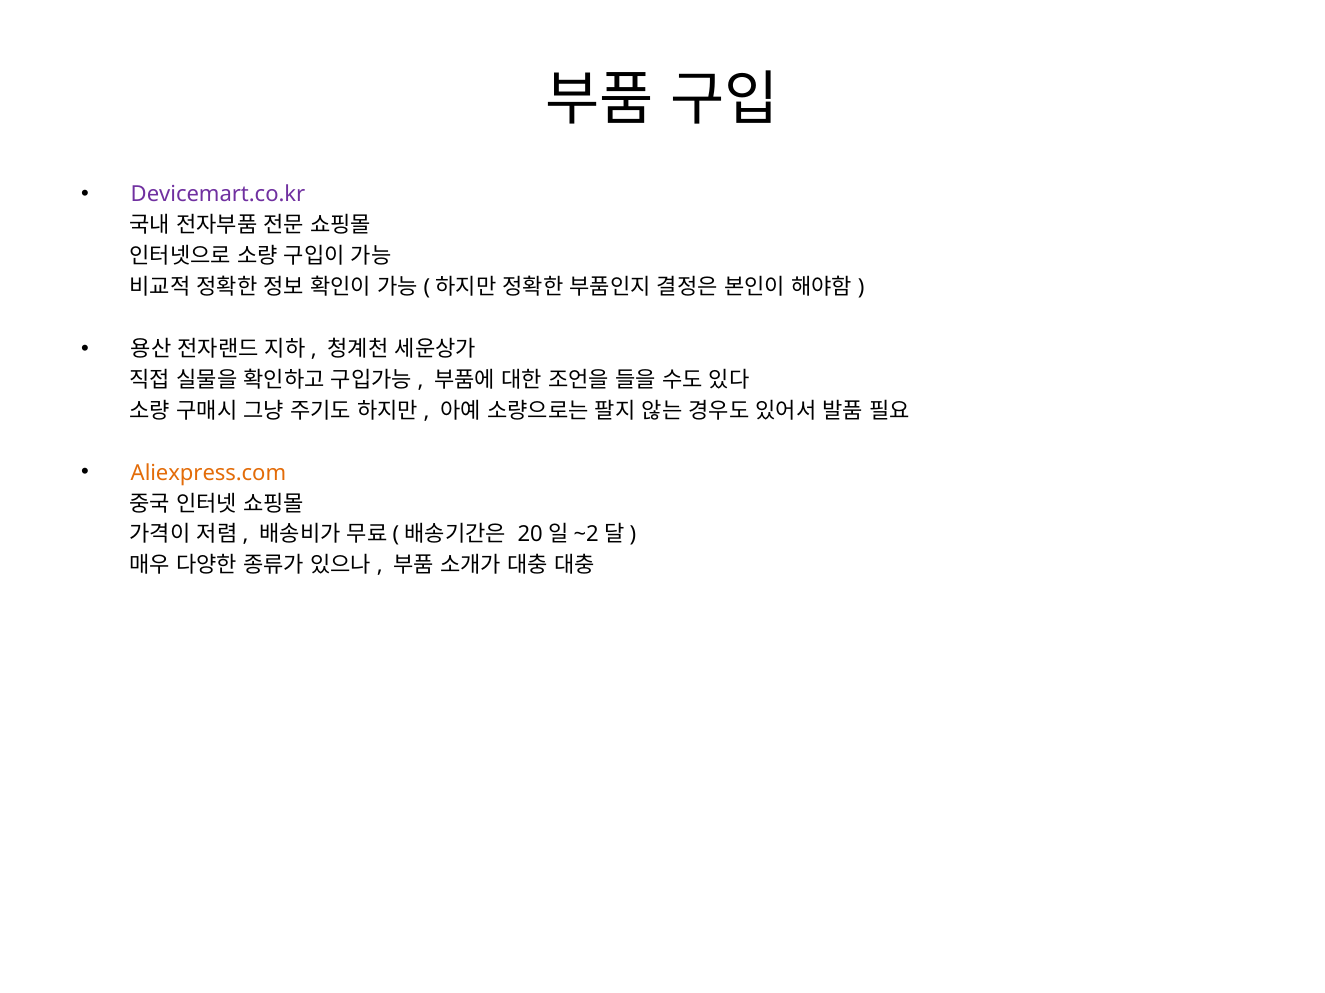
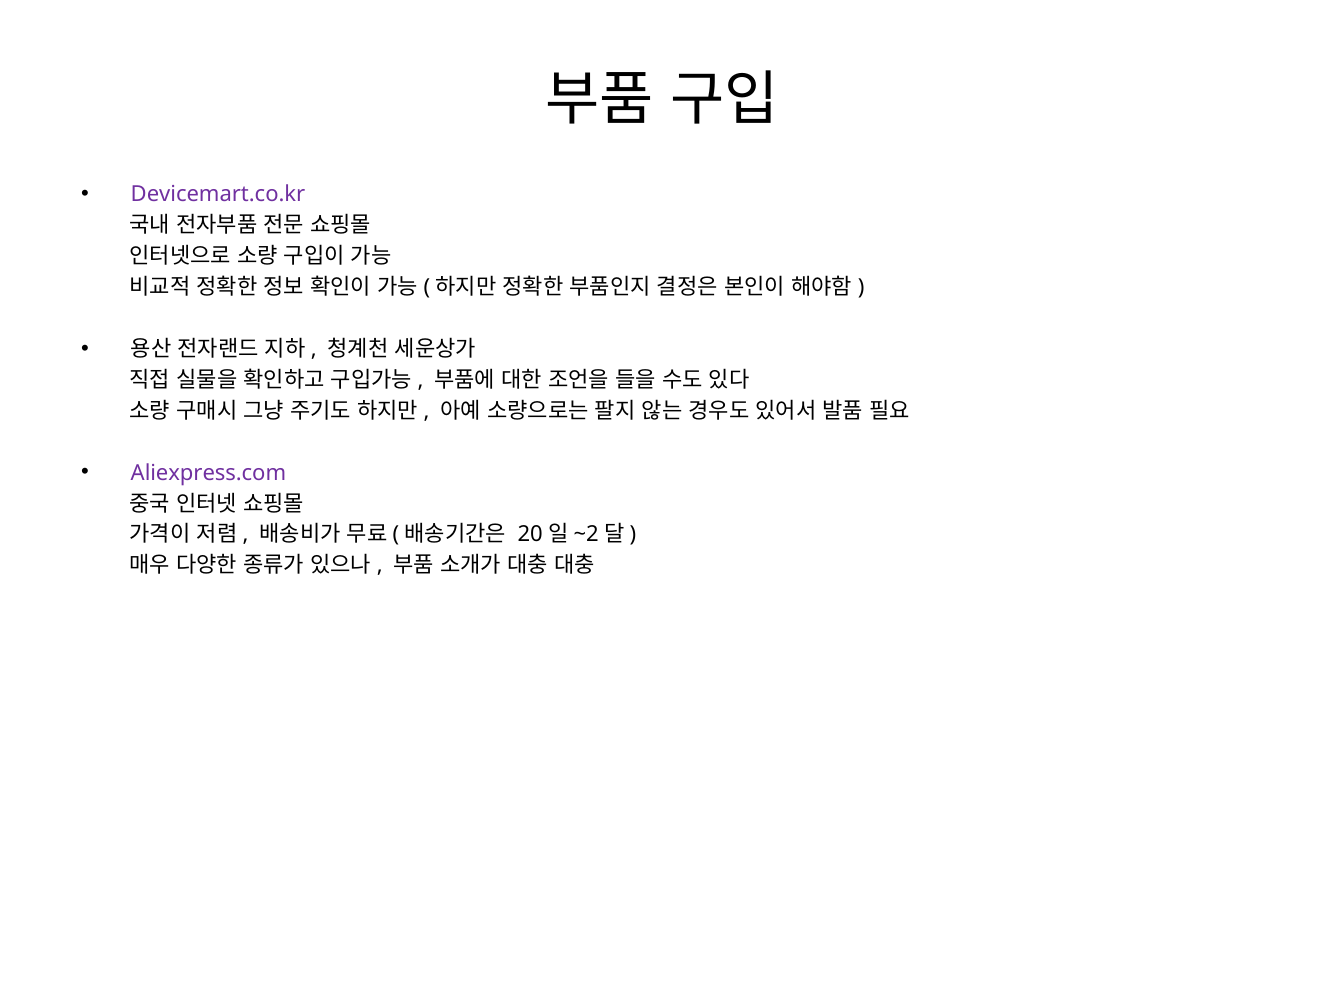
Aliexpress.com colour: orange -> purple
